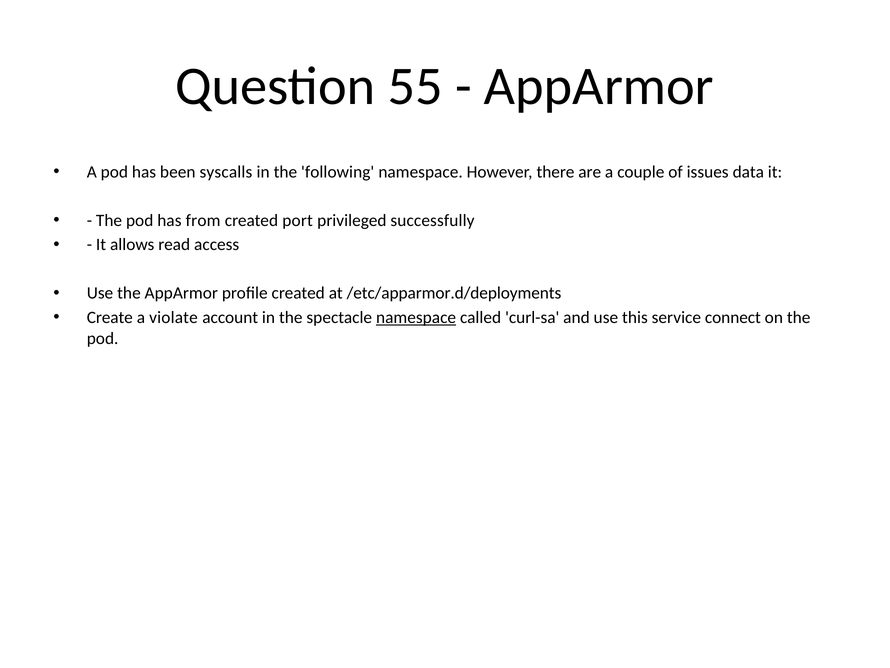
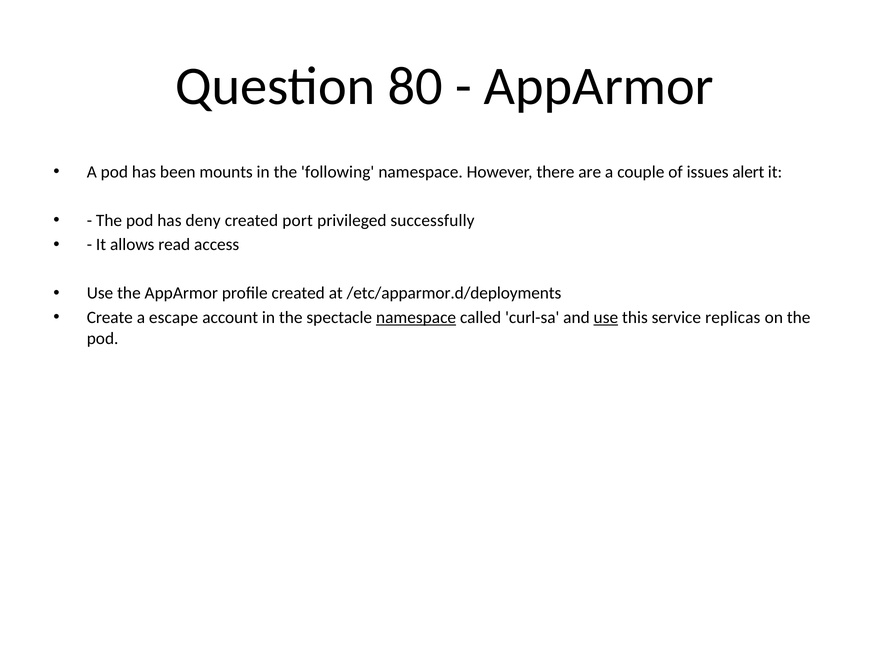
55: 55 -> 80
syscalls: syscalls -> mounts
data: data -> alert
from: from -> deny
violate: violate -> escape
use at (606, 317) underline: none -> present
connect: connect -> replicas
